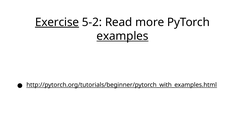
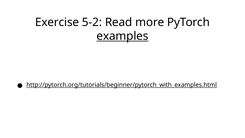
Exercise underline: present -> none
